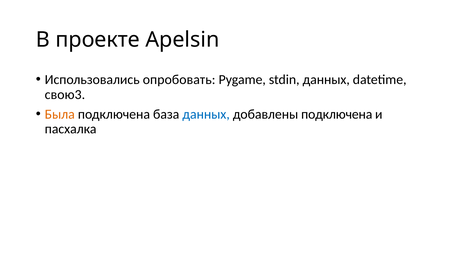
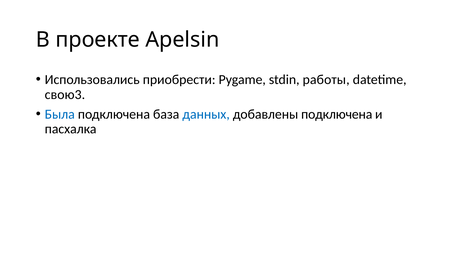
опробовать: опробовать -> приобрести
stdin данных: данных -> работы
Была colour: orange -> blue
